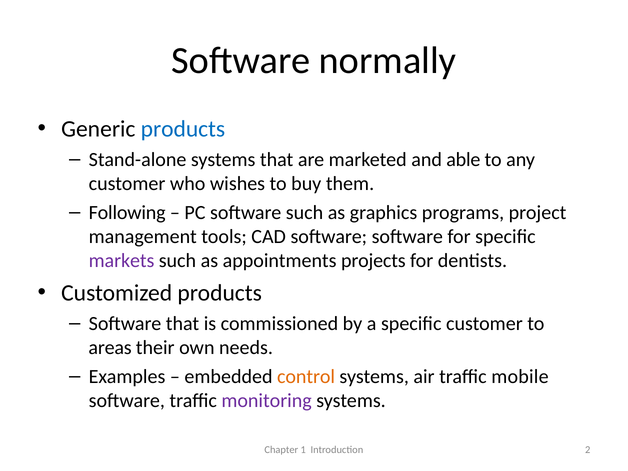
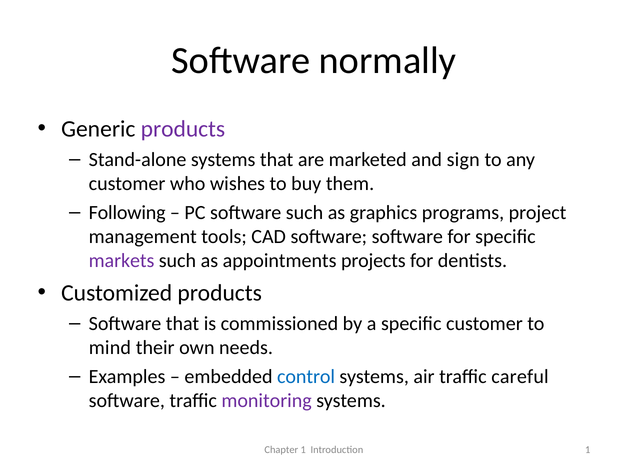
products at (183, 129) colour: blue -> purple
able: able -> sign
areas: areas -> mind
control colour: orange -> blue
mobile: mobile -> careful
Introduction 2: 2 -> 1
